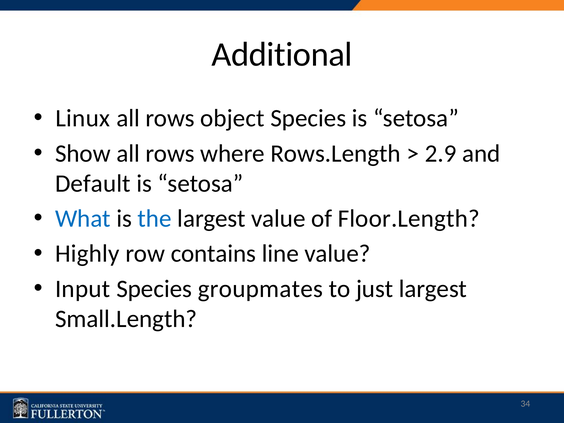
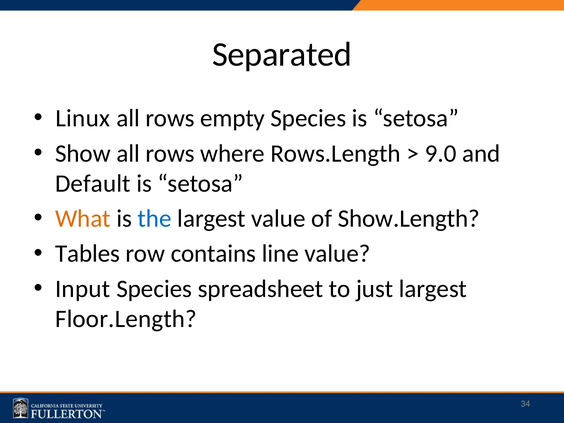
Additional: Additional -> Separated
object: object -> empty
2.9: 2.9 -> 9.0
What colour: blue -> orange
Floor.Length: Floor.Length -> Show.Length
Highly: Highly -> Tables
groupmates: groupmates -> spreadsheet
Small.Length: Small.Length -> Floor.Length
